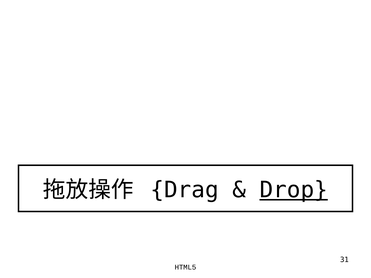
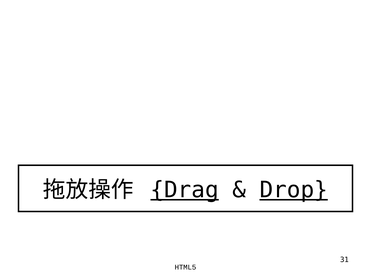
Drag underline: none -> present
